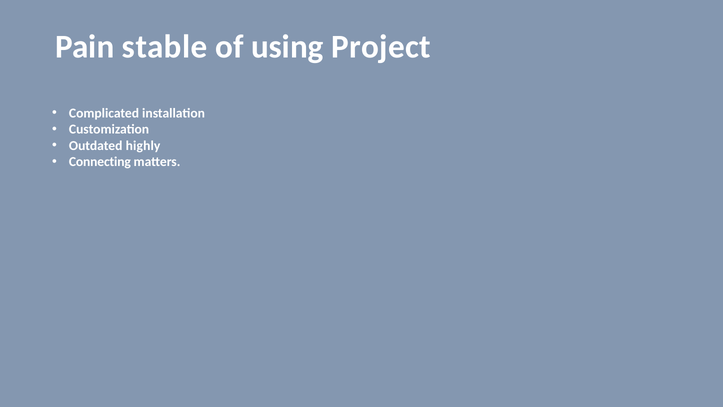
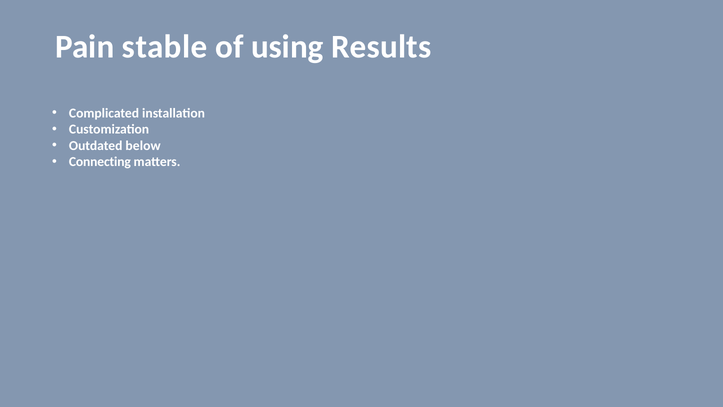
Project: Project -> Results
highly: highly -> below
